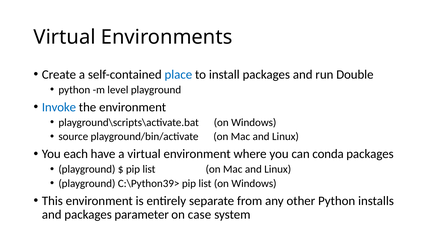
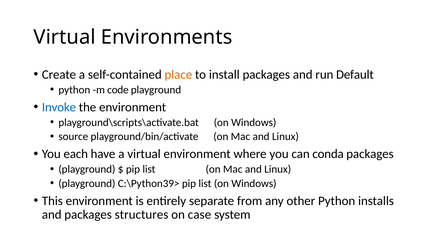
place colour: blue -> orange
Double: Double -> Default
level: level -> code
parameter: parameter -> structures
